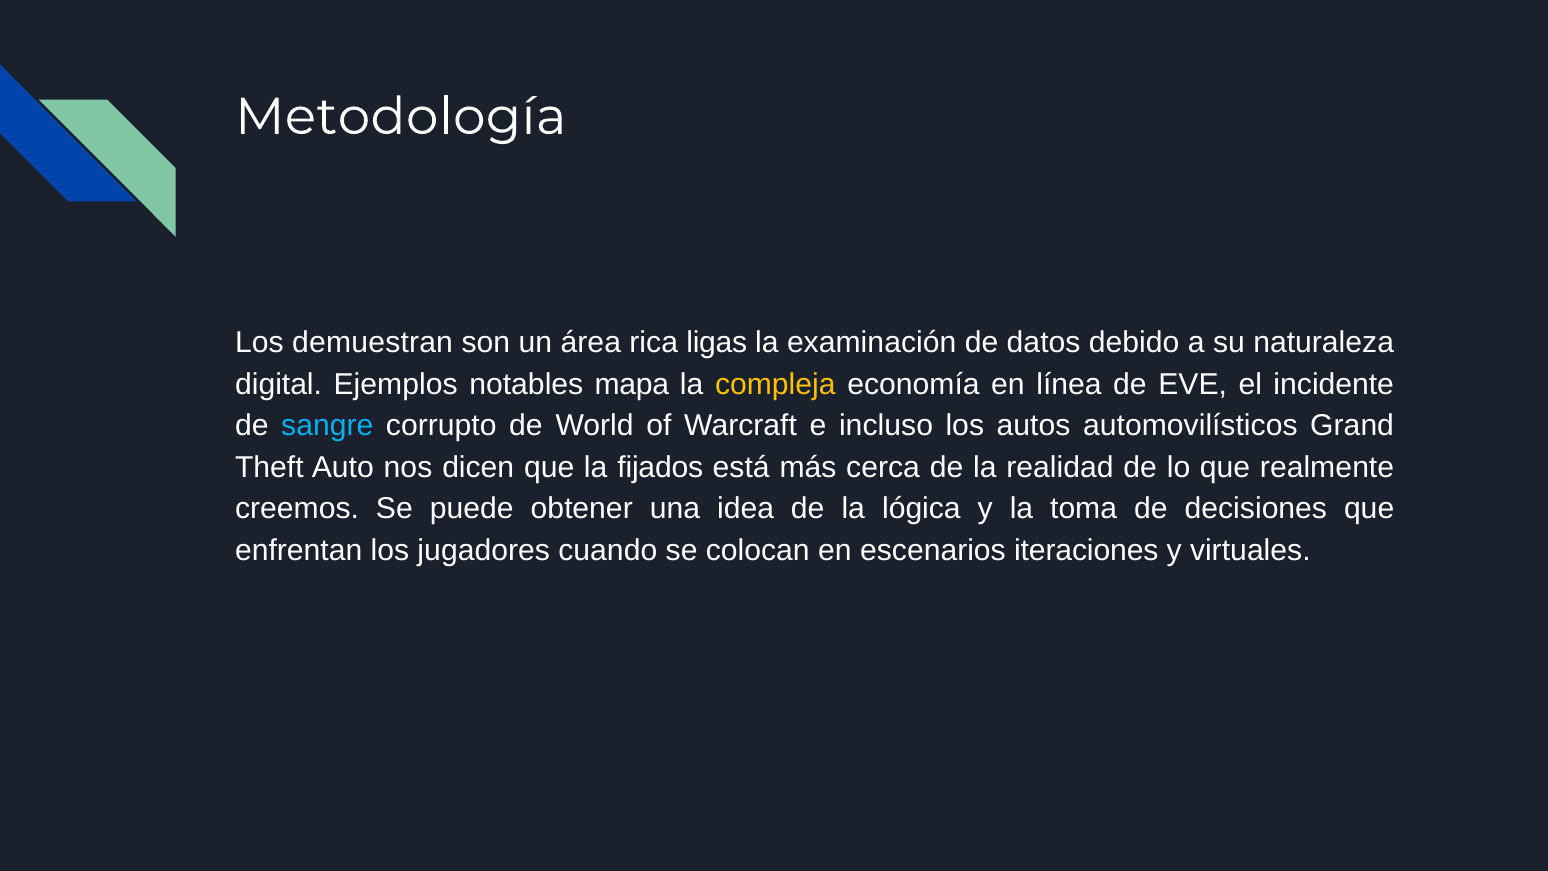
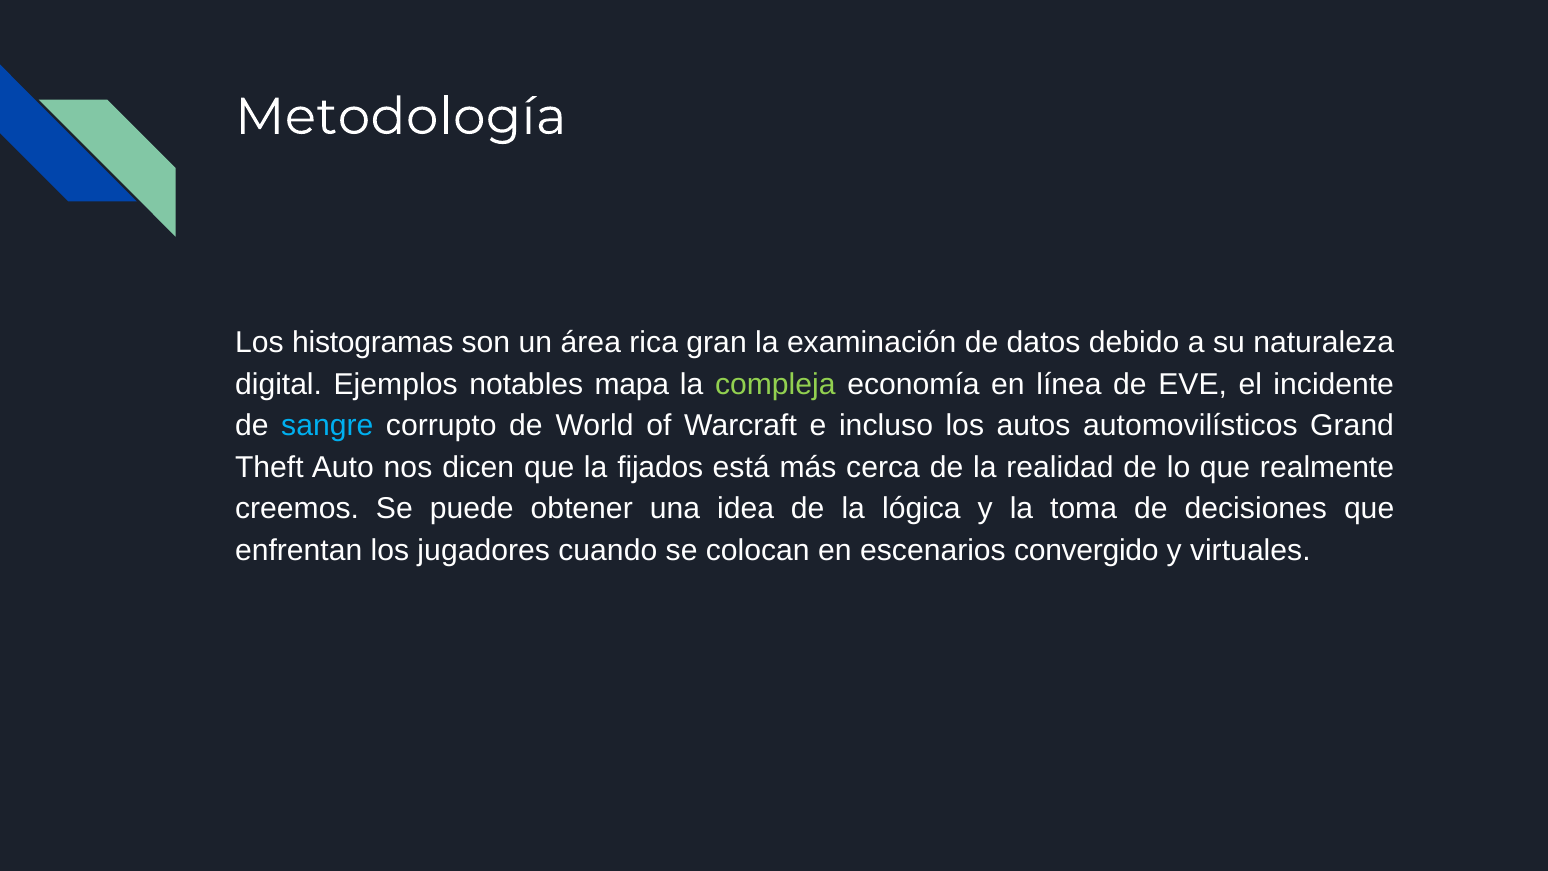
demuestran: demuestran -> histogramas
ligas: ligas -> gran
compleja colour: yellow -> light green
iteraciones: iteraciones -> convergido
